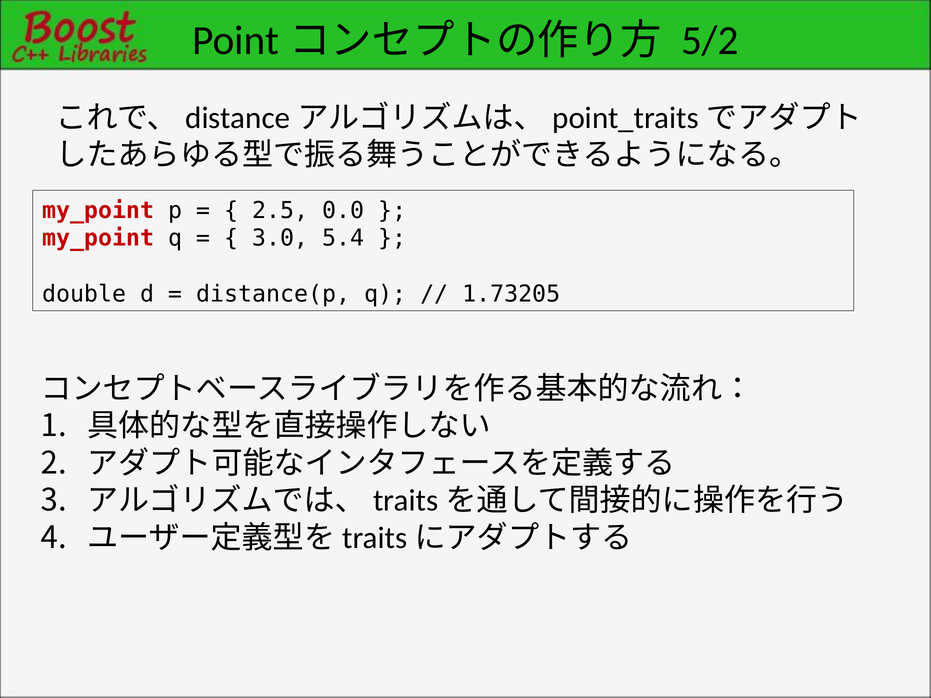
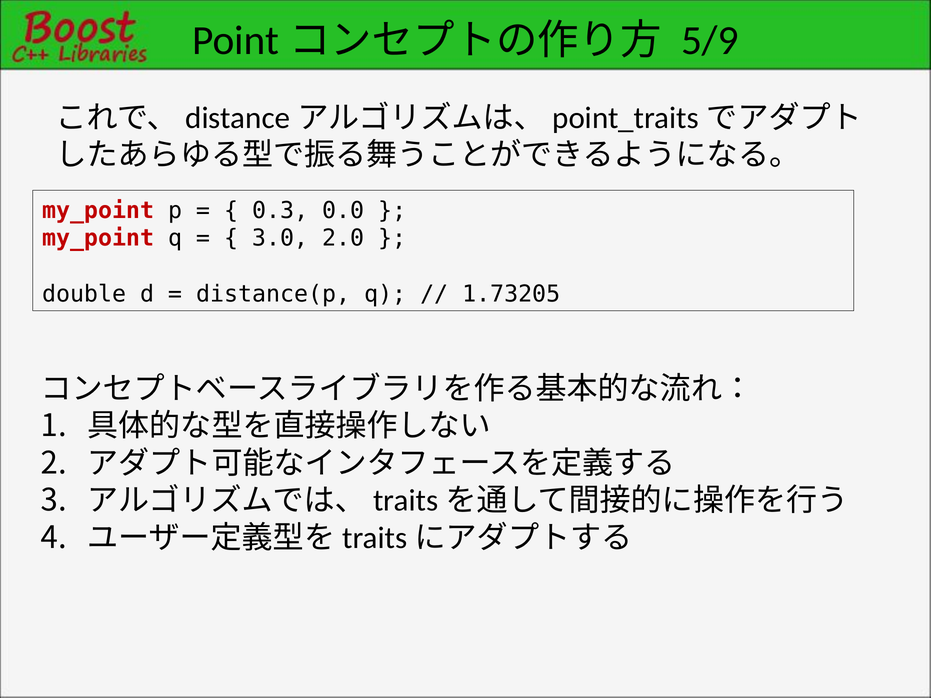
5/2: 5/2 -> 5/9
2.5: 2.5 -> 0.3
5.4: 5.4 -> 2.0
